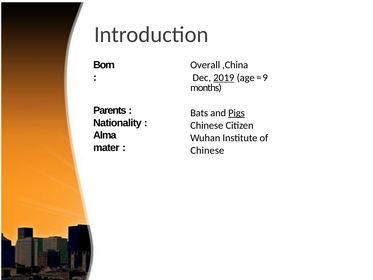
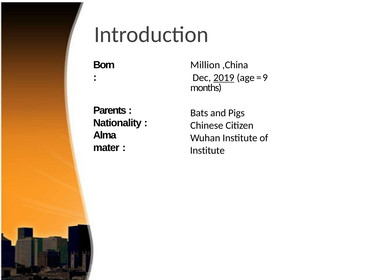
Overall: Overall -> Million
Pigs underline: present -> none
Chinese at (207, 150): Chinese -> Institute
